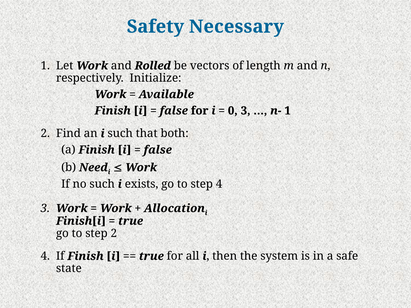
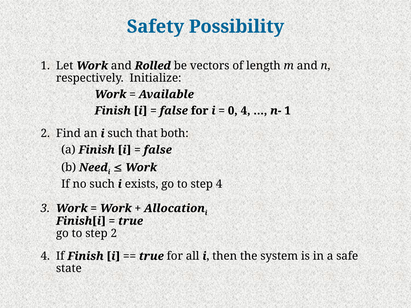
Necessary: Necessary -> Possibility
0 3: 3 -> 4
